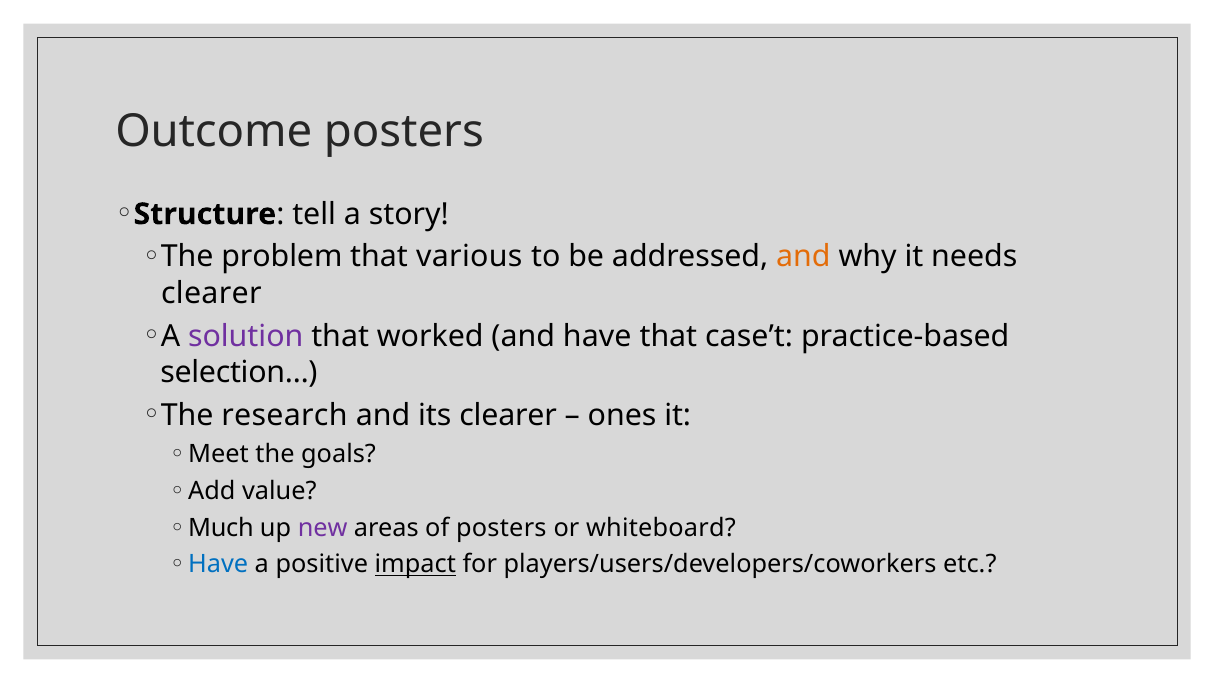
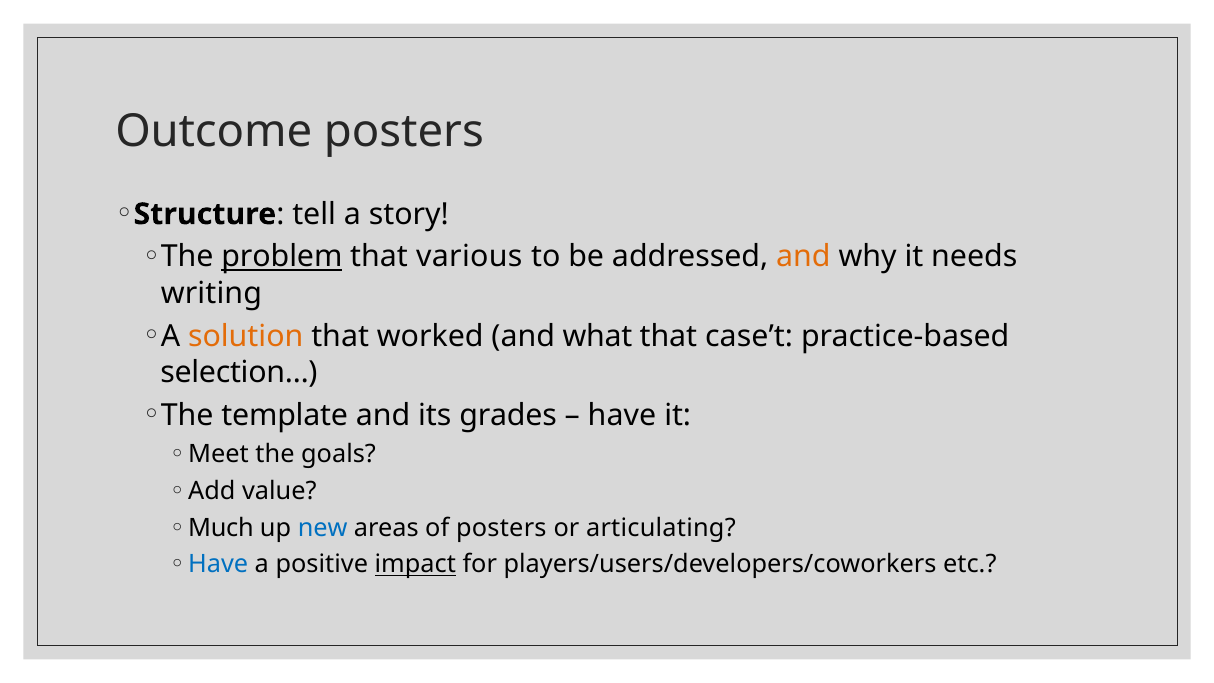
problem underline: none -> present
clearer at (211, 293): clearer -> writing
solution colour: purple -> orange
and have: have -> what
research: research -> template
its clearer: clearer -> grades
ones at (622, 415): ones -> have
new colour: purple -> blue
whiteboard: whiteboard -> articulating
